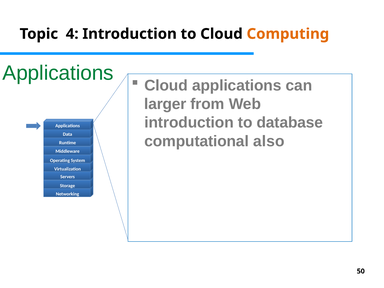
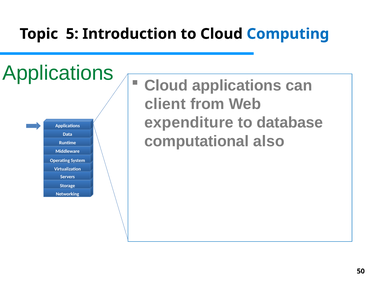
4: 4 -> 5
Computing colour: orange -> blue
larger: larger -> client
introduction at (189, 123): introduction -> expenditure
